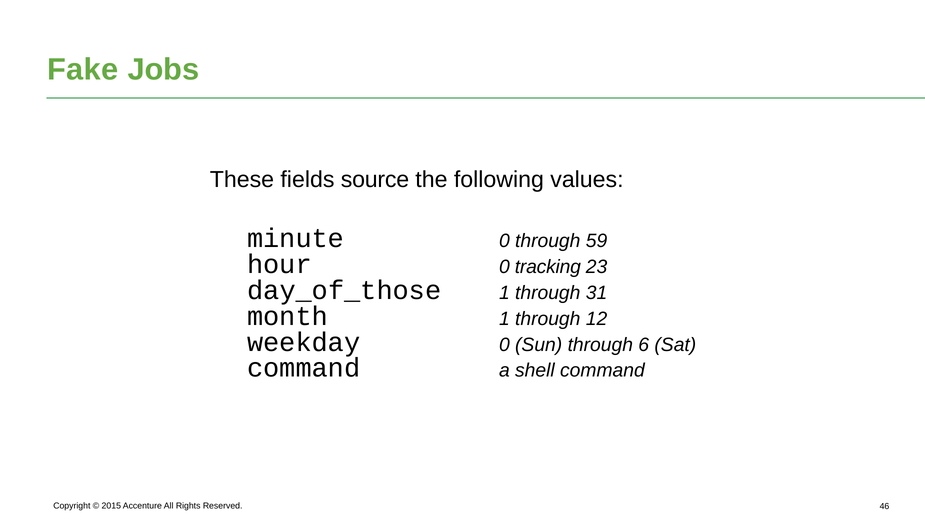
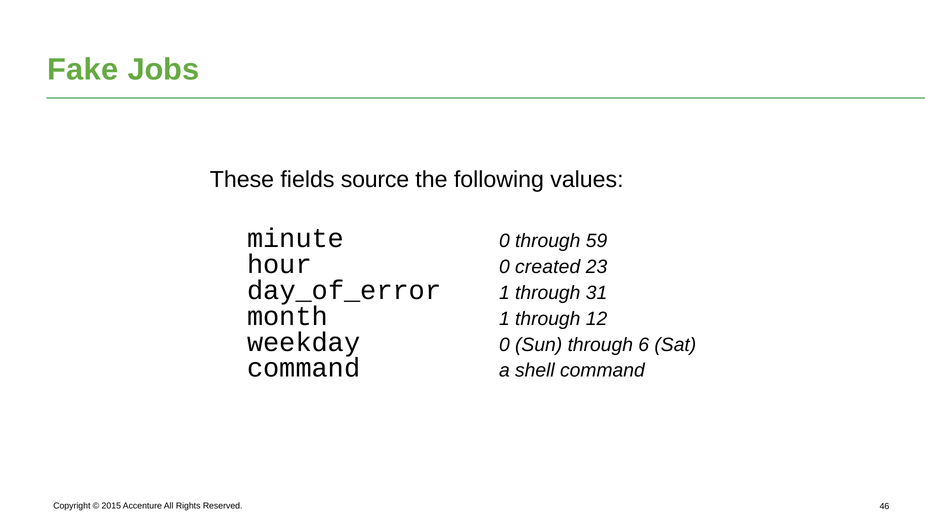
tracking: tracking -> created
day_of_those: day_of_those -> day_of_error
